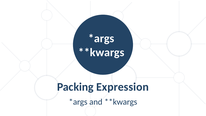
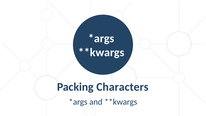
Expression: Expression -> Characters
